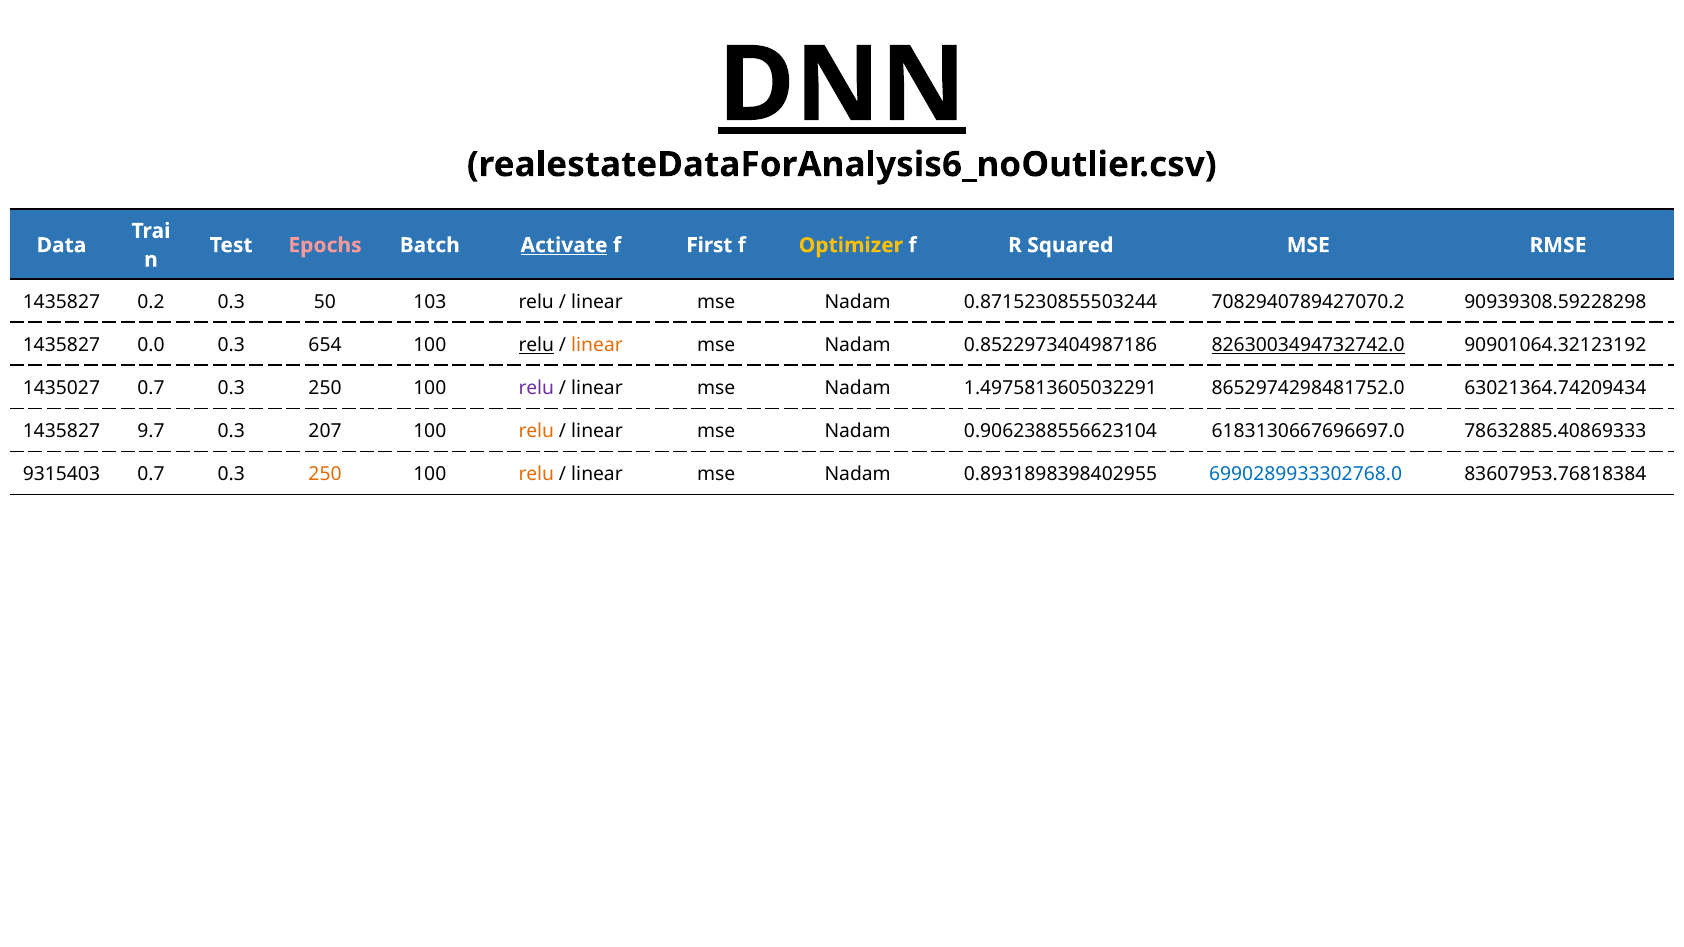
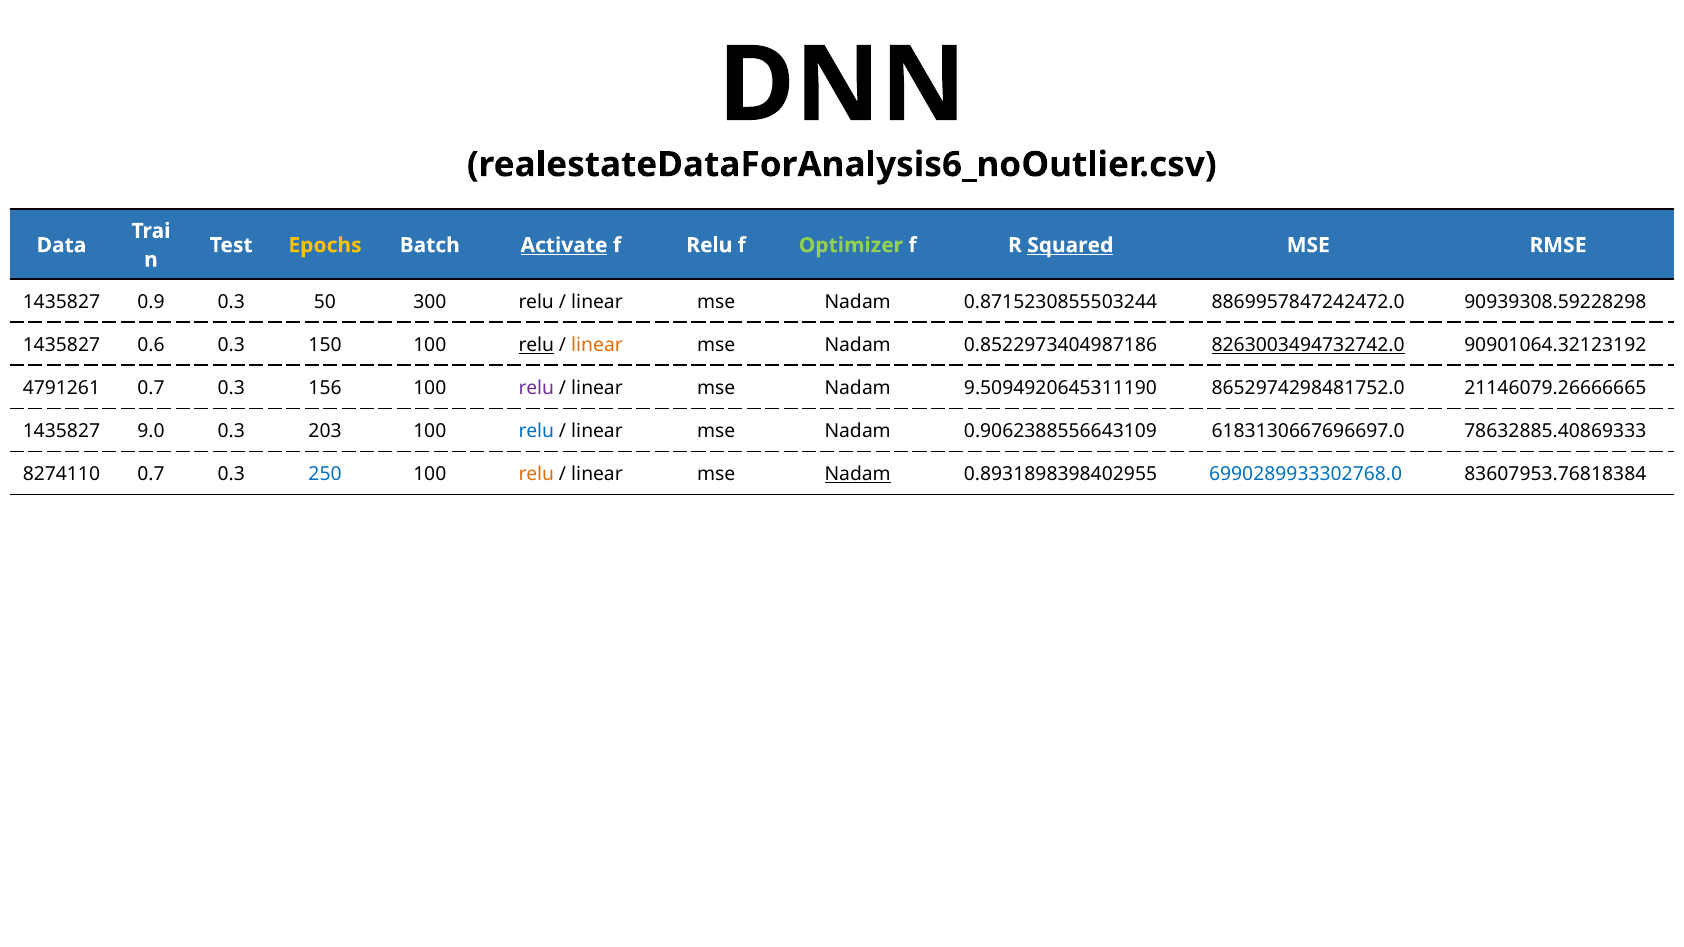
DNN underline: present -> none
Epochs colour: pink -> yellow
f First: First -> Relu
Optimizer colour: yellow -> light green
Squared underline: none -> present
0.2: 0.2 -> 0.9
103: 103 -> 300
7082940789427070.2: 7082940789427070.2 -> 8869957847242472.0
0.0: 0.0 -> 0.6
654: 654 -> 150
1435027: 1435027 -> 4791261
250 at (325, 388): 250 -> 156
1.4975813605032291: 1.4975813605032291 -> 9.5094920645311190
63021364.74209434: 63021364.74209434 -> 21146079.26666665
9.7: 9.7 -> 9.0
207: 207 -> 203
relu at (536, 431) colour: orange -> blue
0.9062388556623104: 0.9062388556623104 -> 0.9062388556643109
9315403: 9315403 -> 8274110
250 at (325, 474) colour: orange -> blue
Nadam at (858, 474) underline: none -> present
